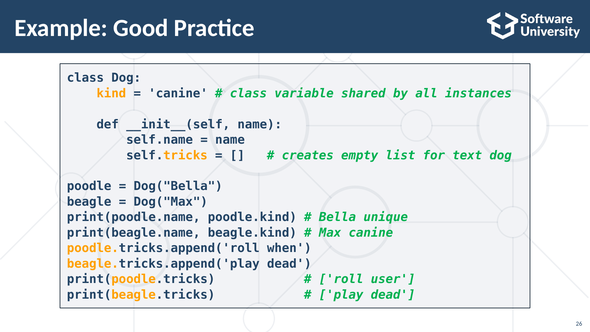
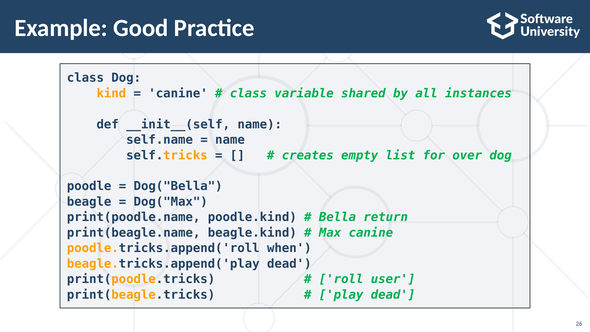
text: text -> over
unique: unique -> return
